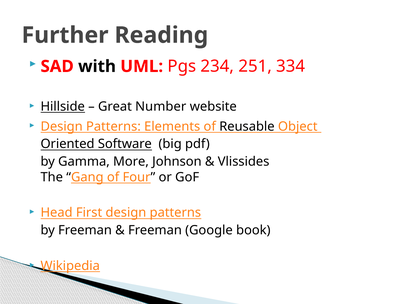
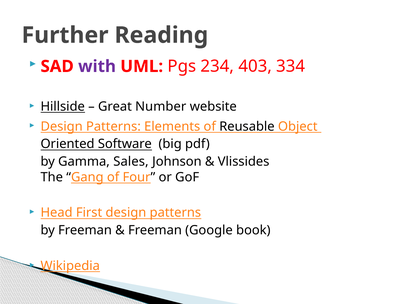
with colour: black -> purple
251: 251 -> 403
More: More -> Sales
